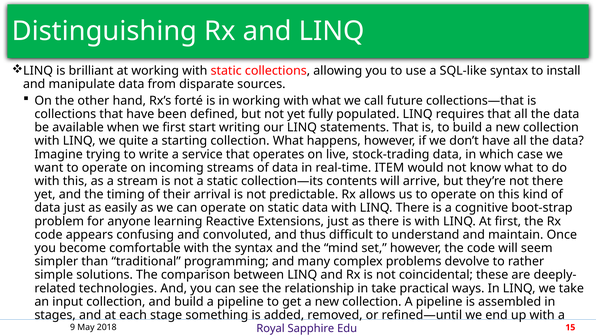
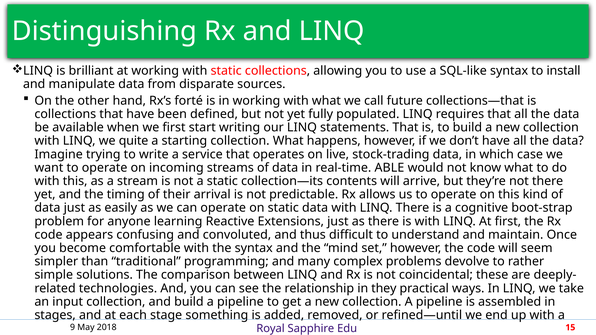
ITEM: ITEM -> ABLE
in take: take -> they
